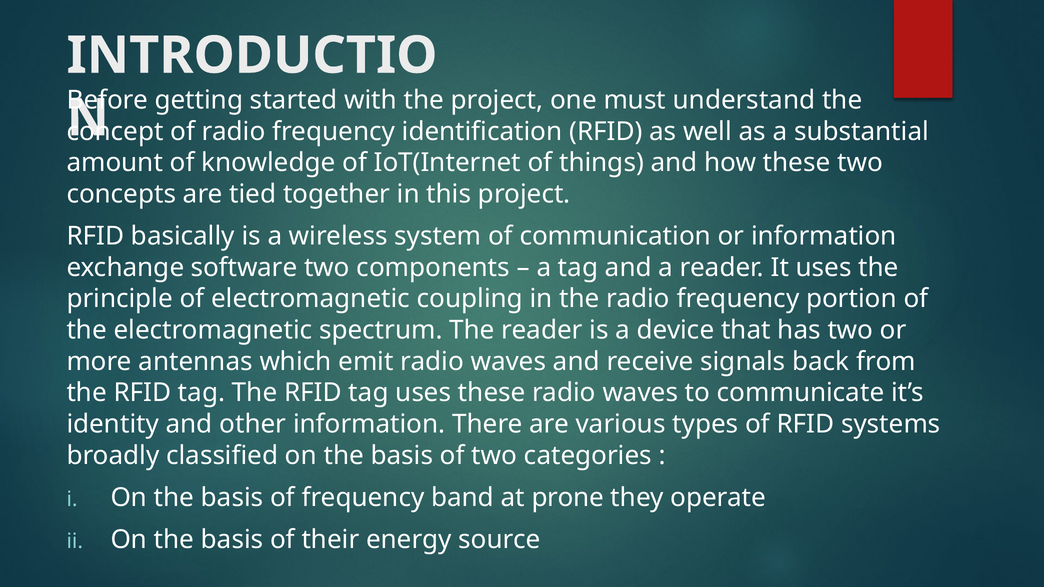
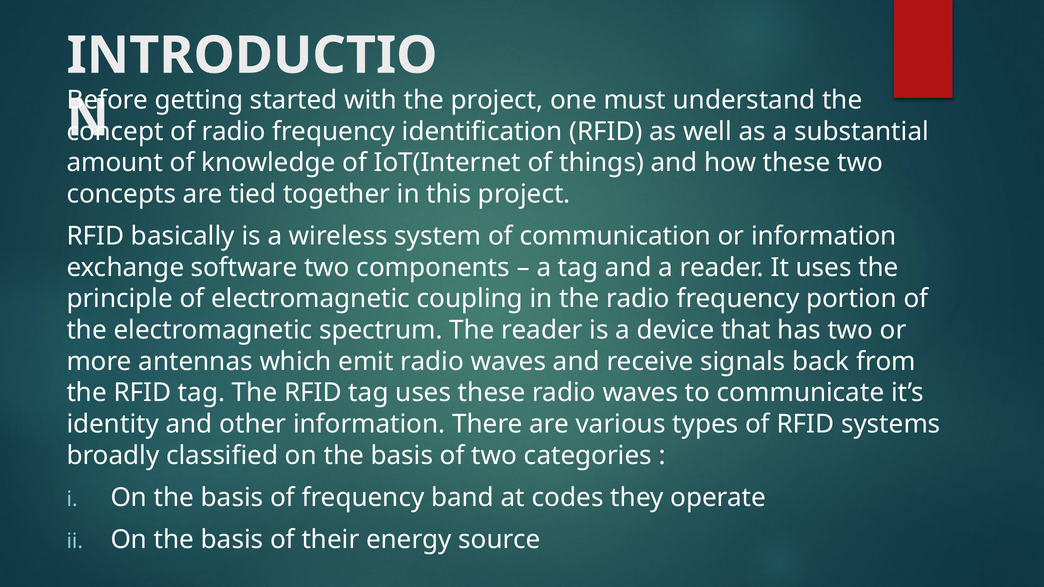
prone: prone -> codes
